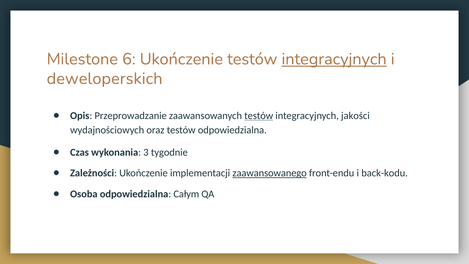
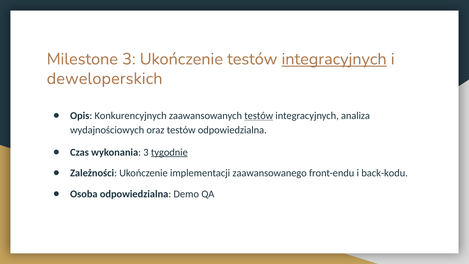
Milestone 6: 6 -> 3
Przeprowadzanie: Przeprowadzanie -> Konkurencyjnych
jakości: jakości -> analiza
tygodnie underline: none -> present
zaawansowanego underline: present -> none
Całym: Całym -> Demo
